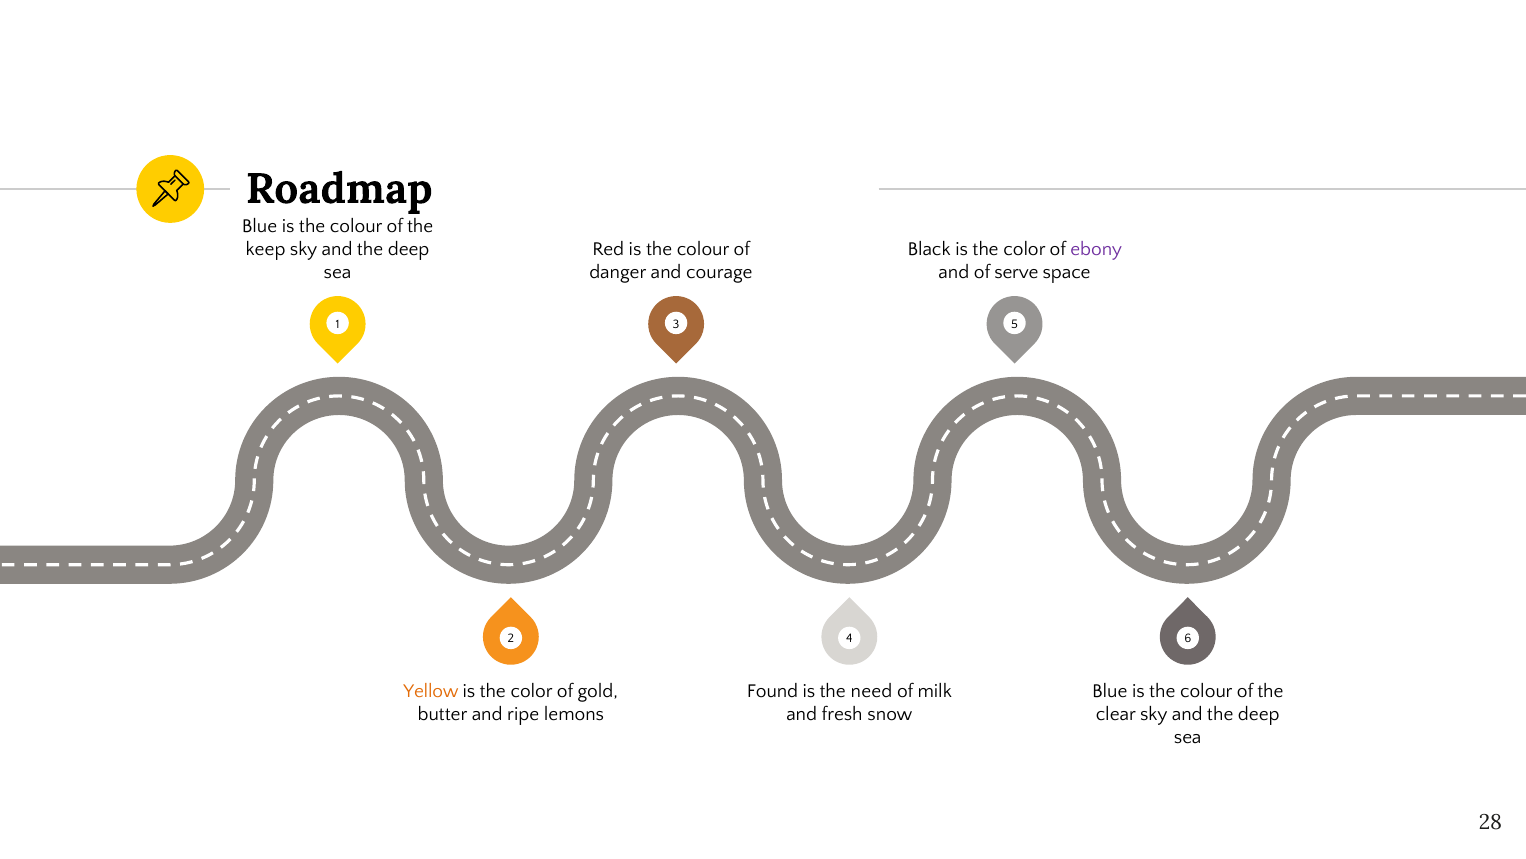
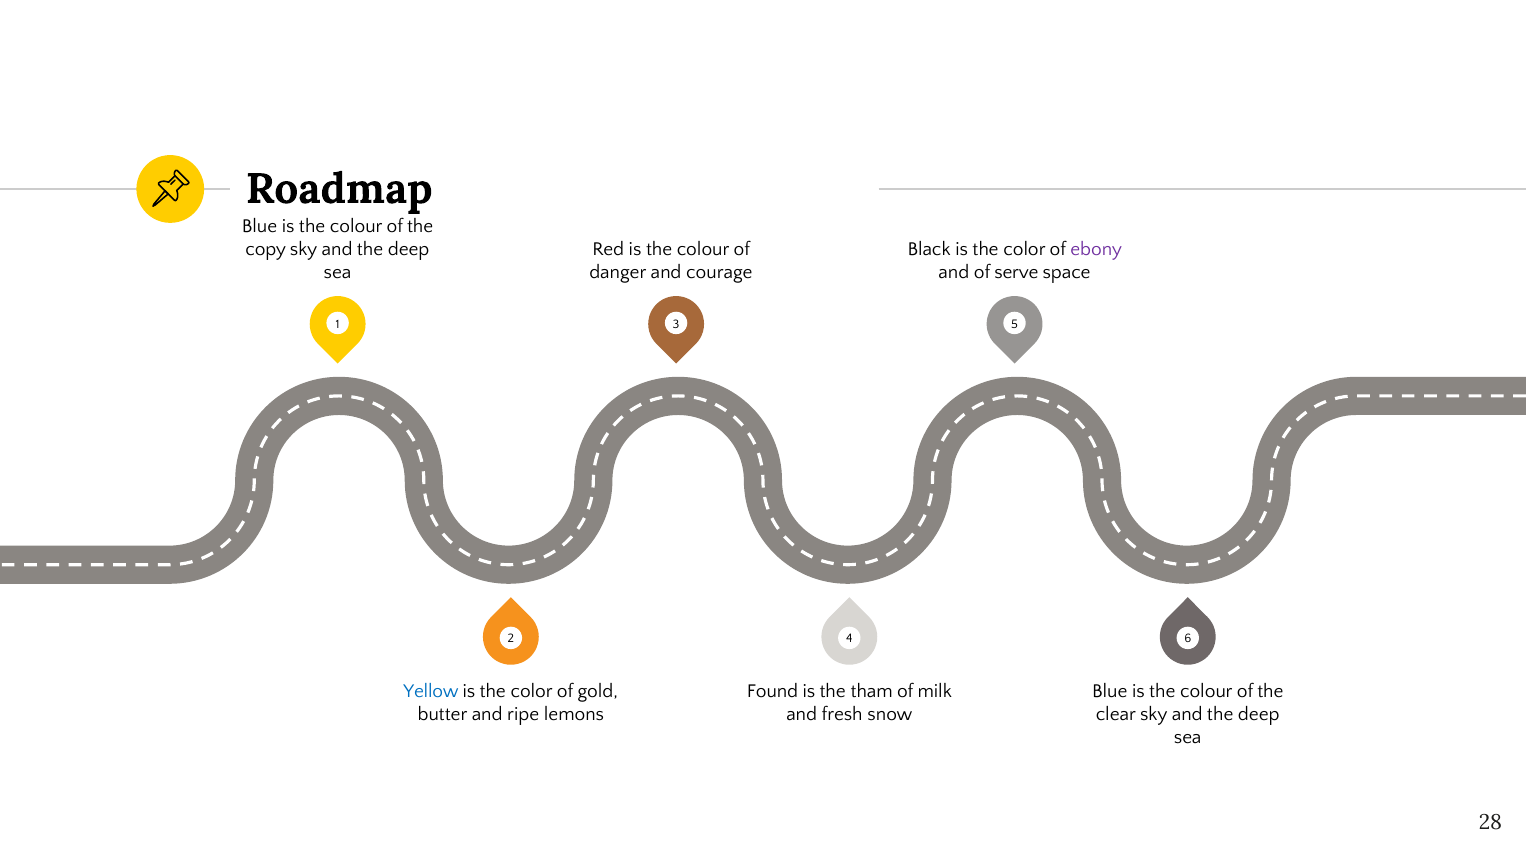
keep: keep -> copy
Yellow colour: orange -> blue
need: need -> tham
